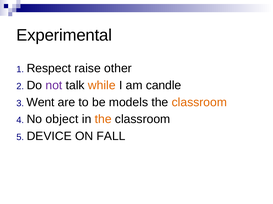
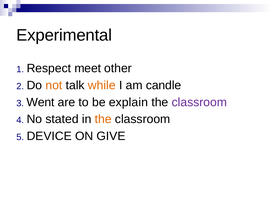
raise: raise -> meet
not colour: purple -> orange
models: models -> explain
classroom at (199, 103) colour: orange -> purple
object: object -> stated
FALL: FALL -> GIVE
